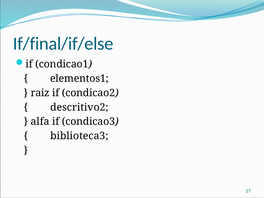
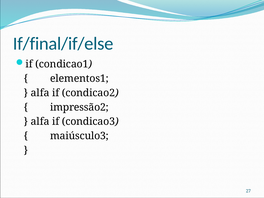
raiz at (40, 93): raiz -> alfa
descritivo2: descritivo2 -> impressão2
biblioteca3: biblioteca3 -> maiúsculo3
